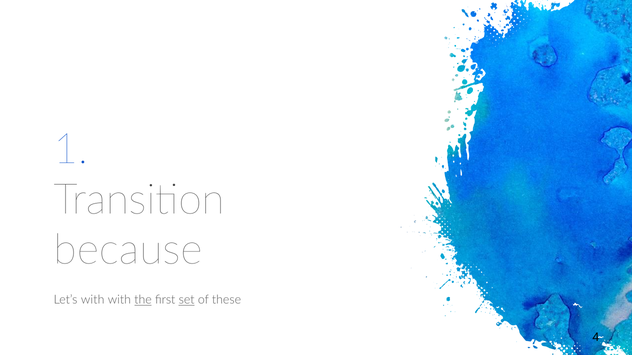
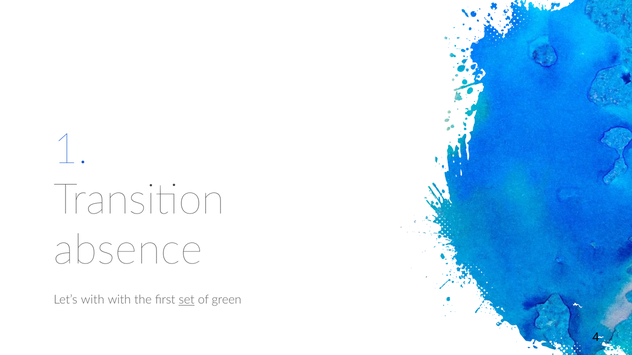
because: because -> absence
the underline: present -> none
these: these -> green
